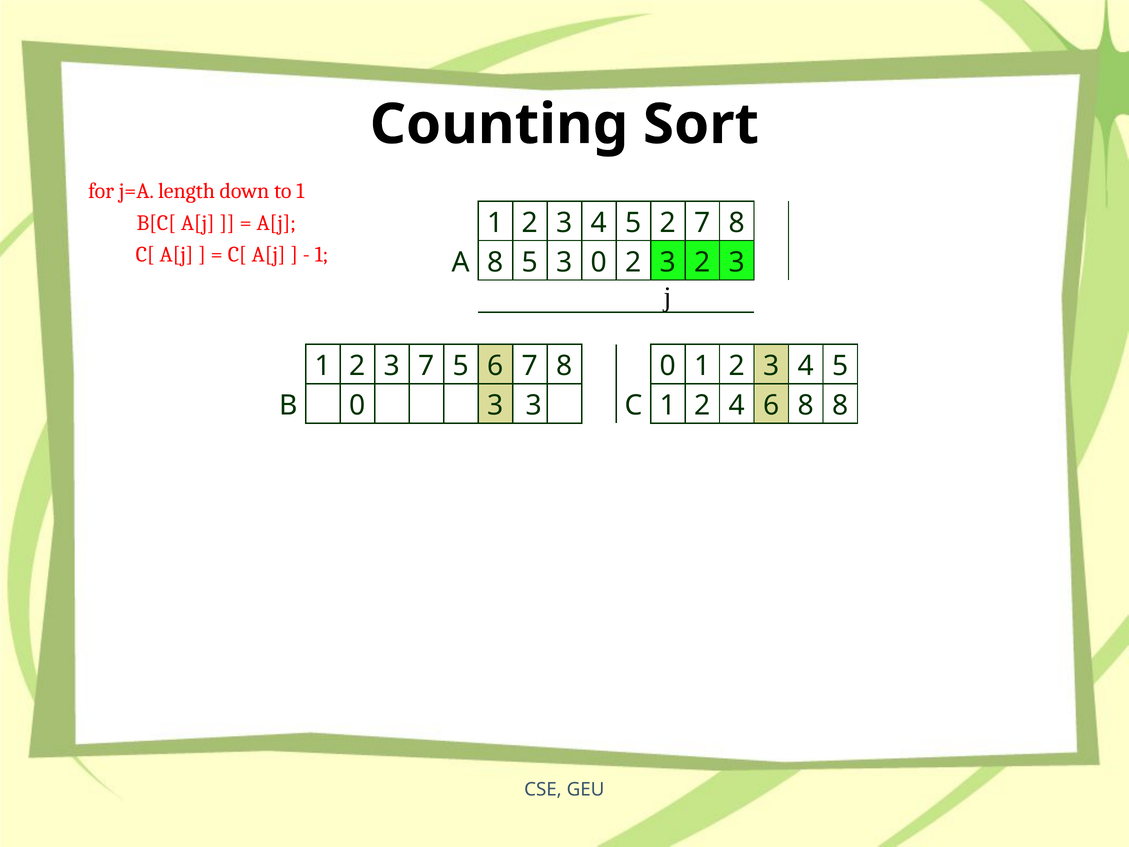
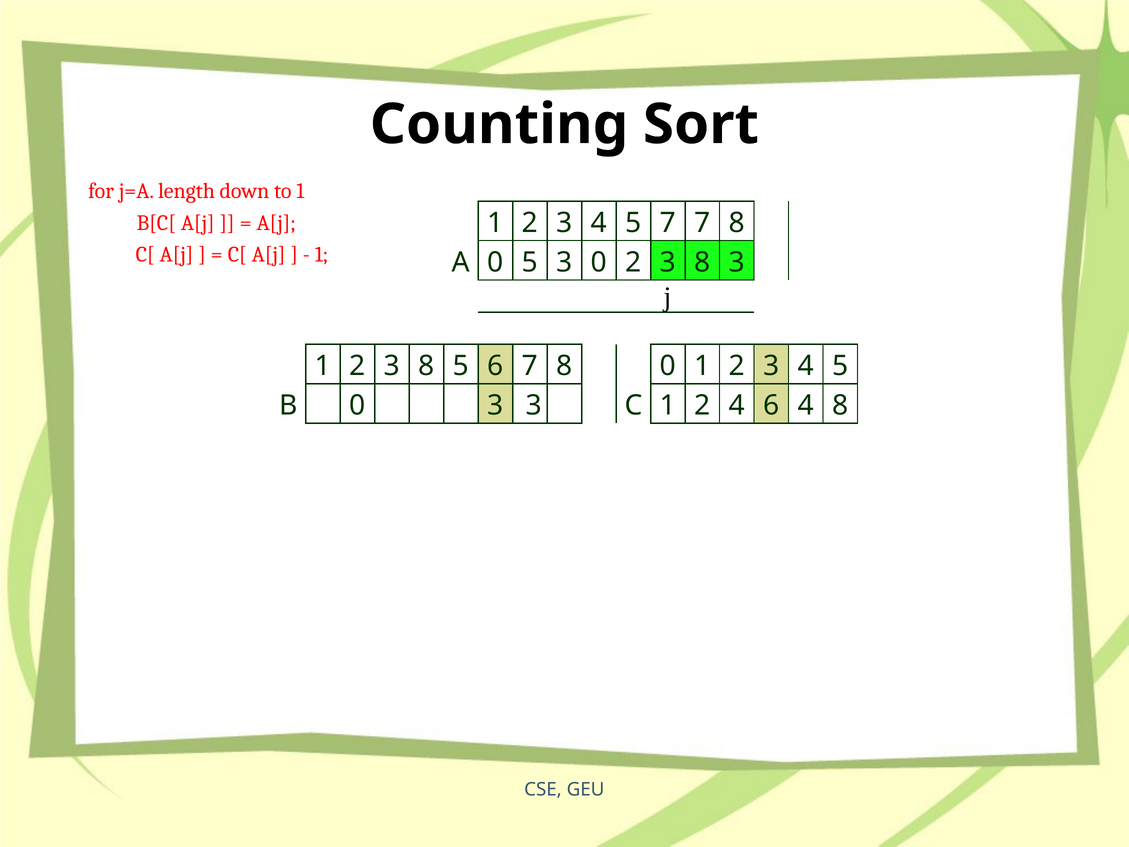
5 2: 2 -> 7
A 8: 8 -> 0
0 2 3 2: 2 -> 8
1 2 3 7: 7 -> 8
6 8: 8 -> 4
